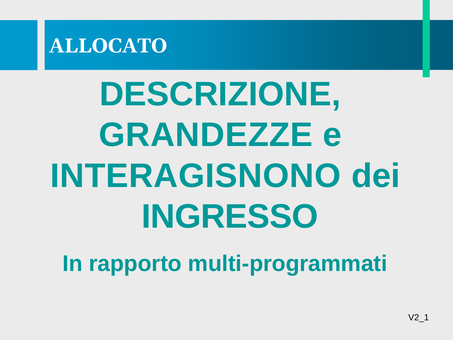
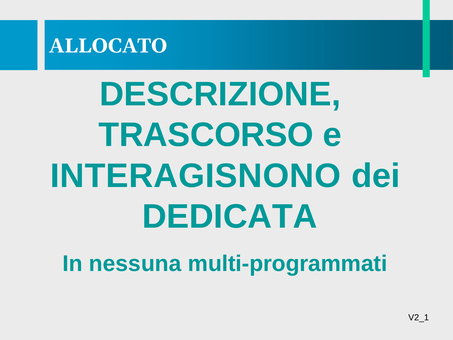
GRANDEZZE: GRANDEZZE -> TRASCORSO
INGRESSO: INGRESSO -> DEDICATA
rapporto: rapporto -> nessuna
